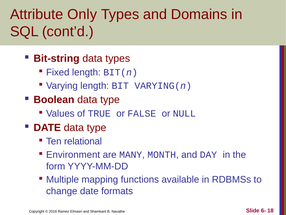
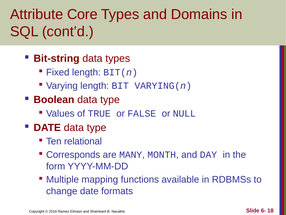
Only: Only -> Core
Environment: Environment -> Corresponds
